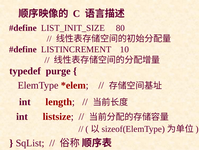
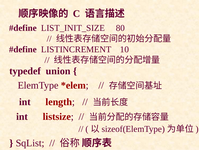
purge: purge -> union
